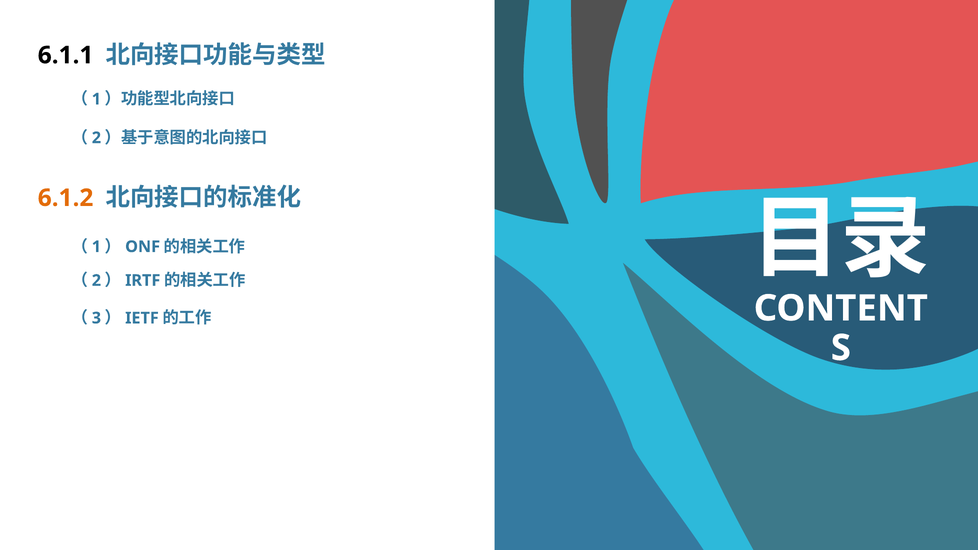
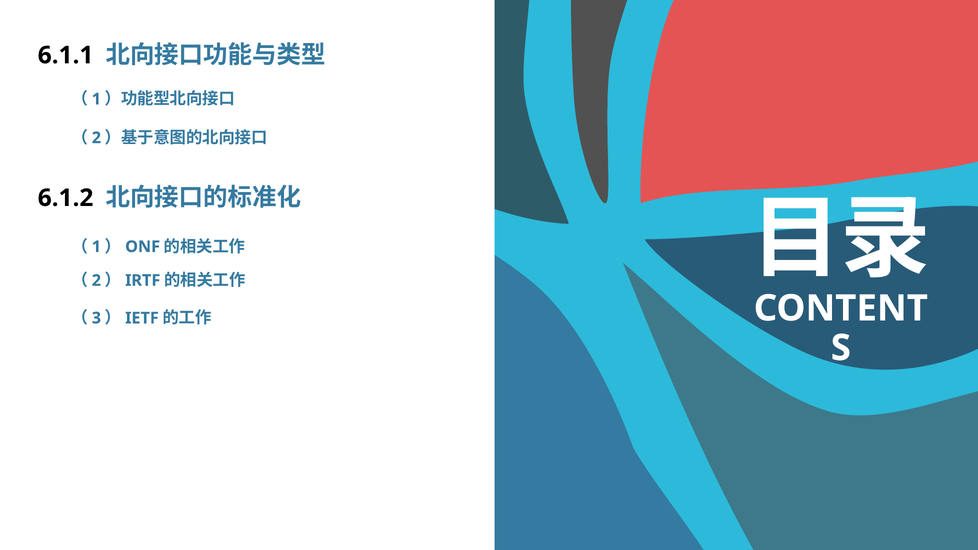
6.1.2 colour: orange -> black
